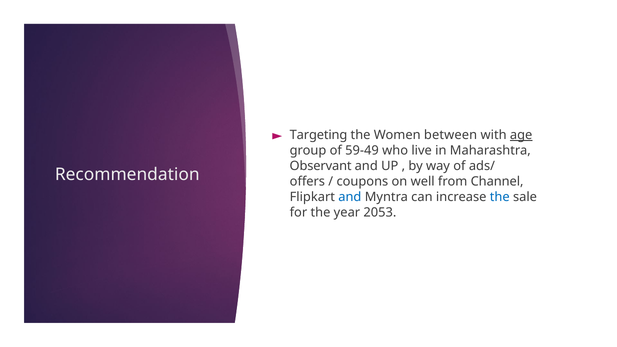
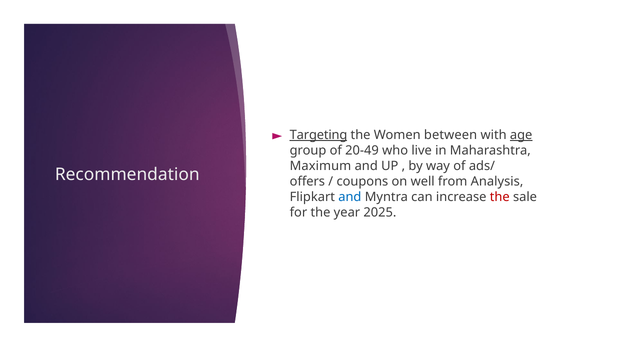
Targeting underline: none -> present
59-49: 59-49 -> 20-49
Observant: Observant -> Maximum
Channel: Channel -> Analysis
the at (500, 197) colour: blue -> red
2053: 2053 -> 2025
